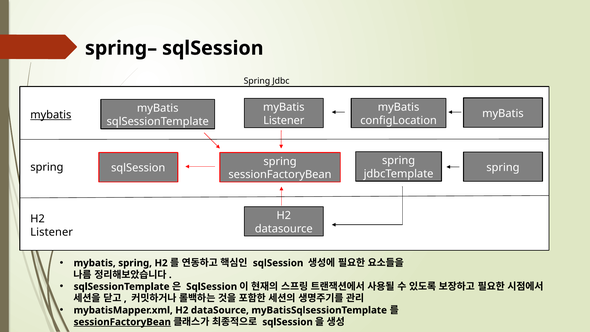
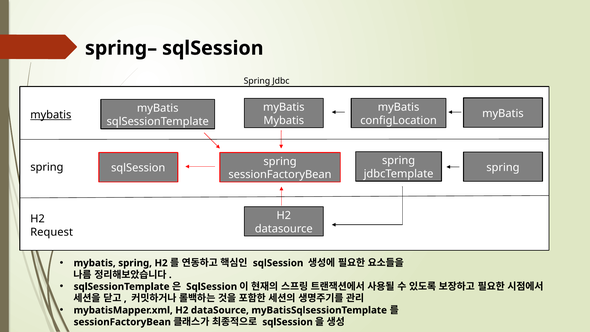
Listener at (284, 120): Listener -> Mybatis
Listener at (52, 232): Listener -> Request
sessionFactoryBean at (122, 322) underline: present -> none
